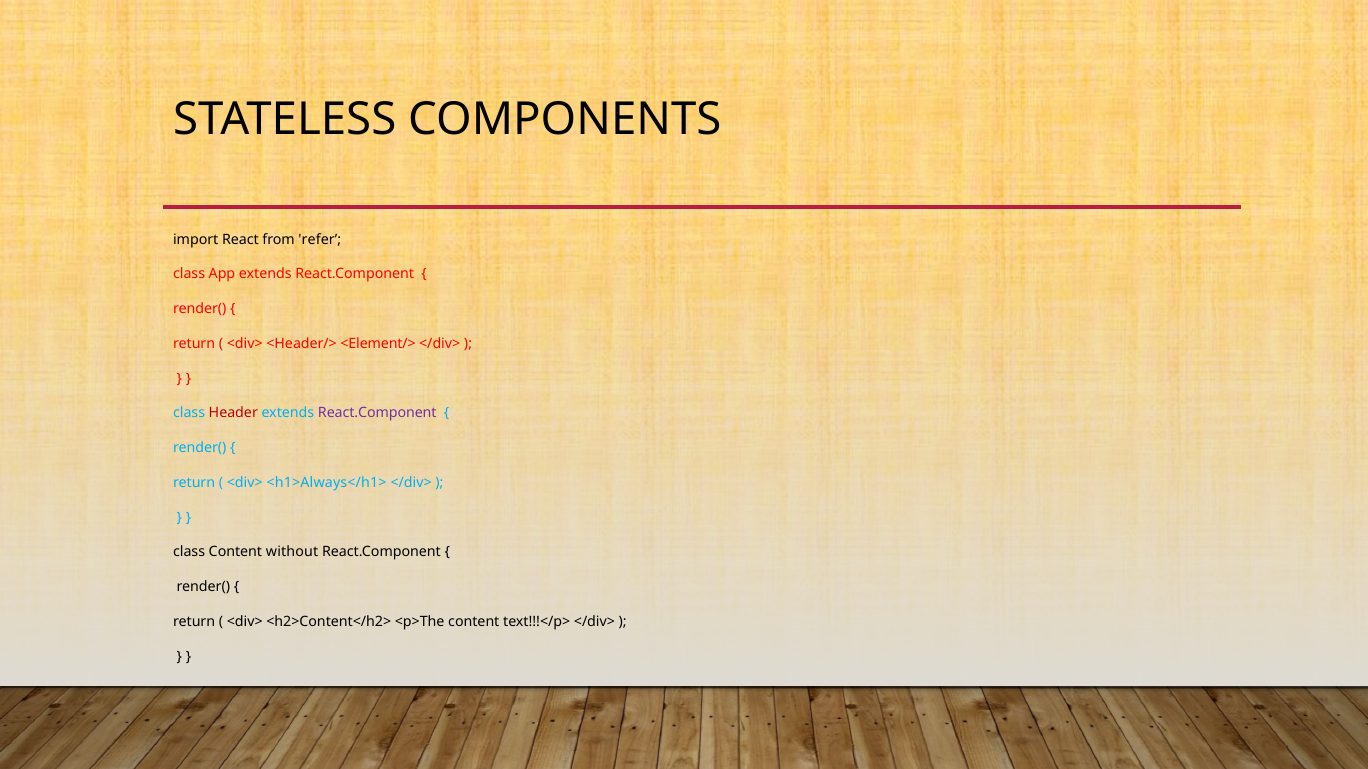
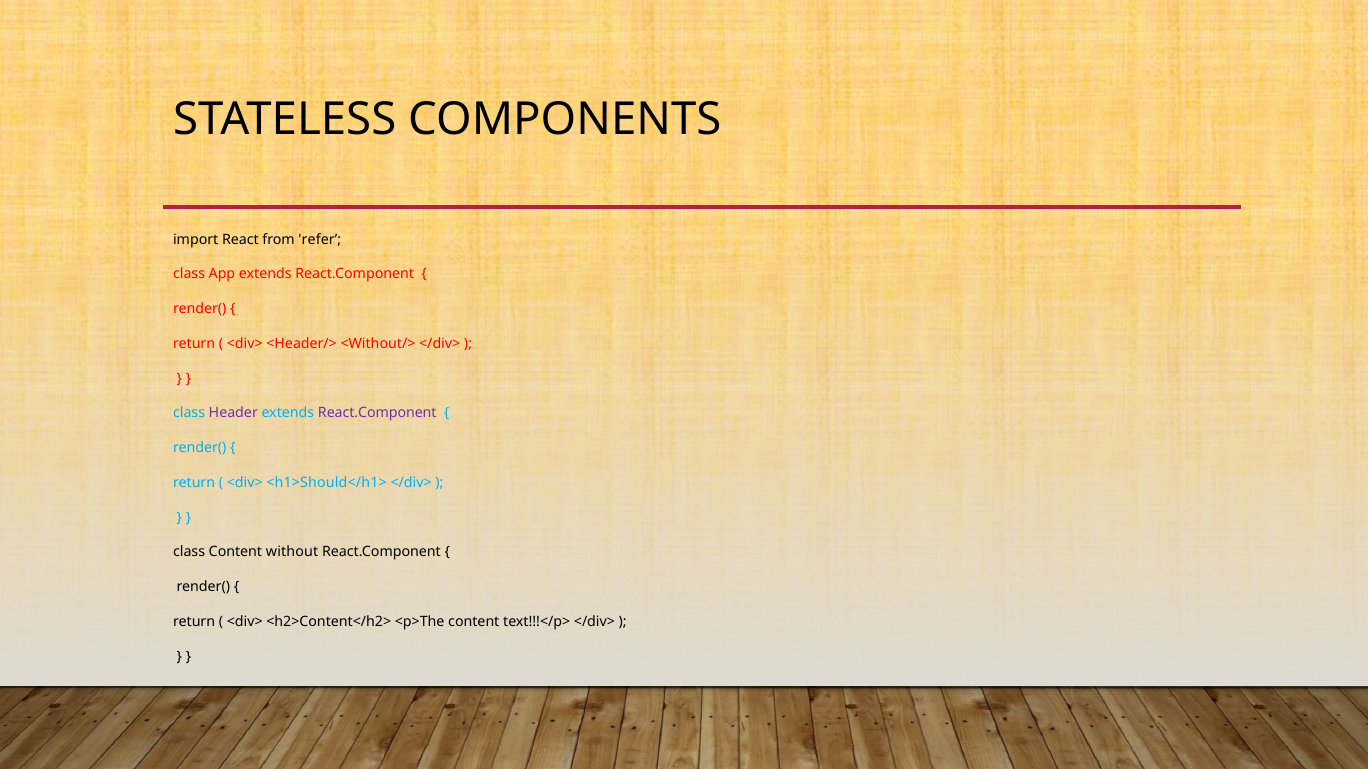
<Element/>: <Element/> -> <Without/>
Header colour: red -> purple
<h1>Always</h1>: <h1>Always</h1> -> <h1>Should</h1>
